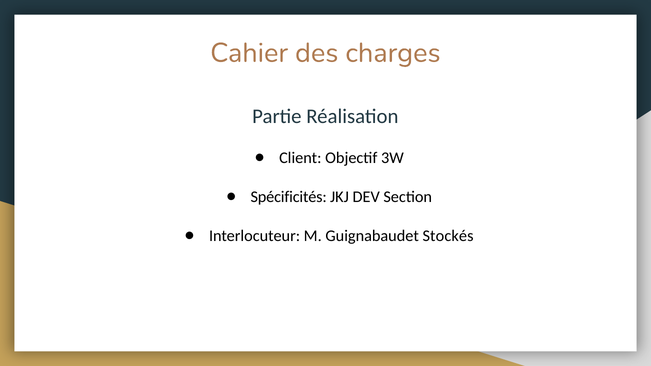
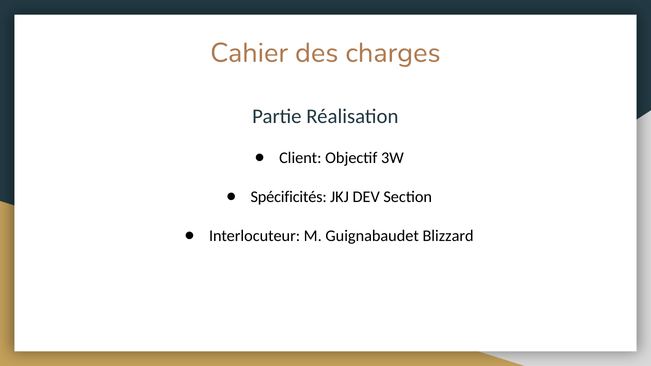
Stockés: Stockés -> Blizzard
